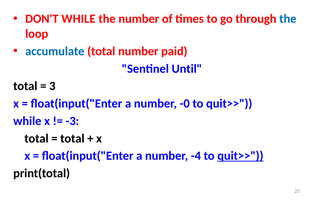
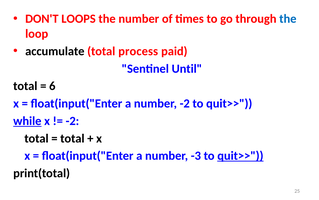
DON'T WHILE: WHILE -> LOOPS
accumulate colour: blue -> black
total number: number -> process
3: 3 -> 6
number -0: -0 -> -2
while at (27, 121) underline: none -> present
-3 at (72, 121): -3 -> -2
-4: -4 -> -3
